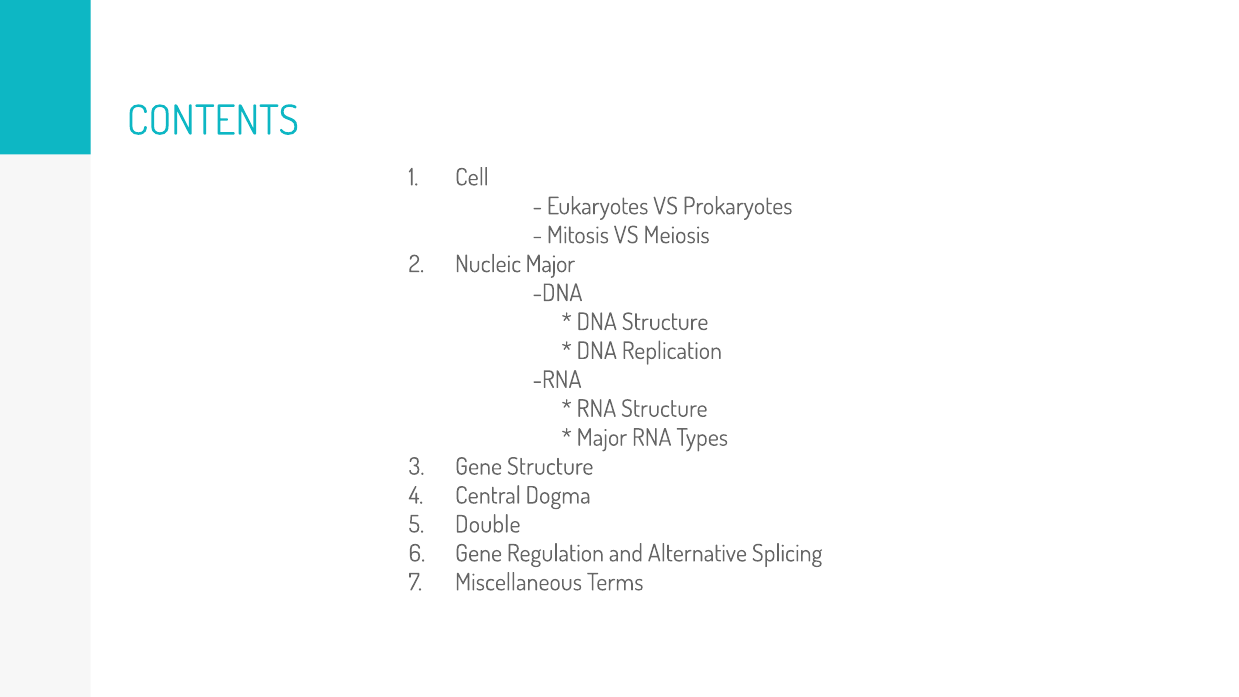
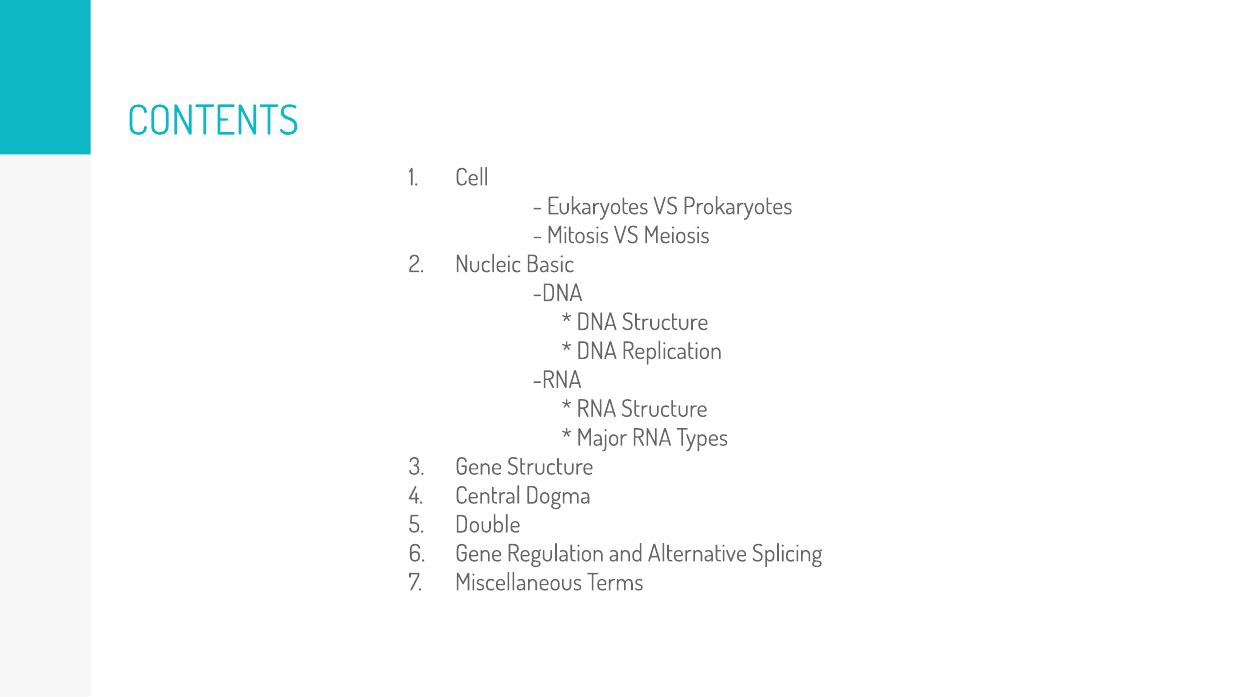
Nucleic Major: Major -> Basic
